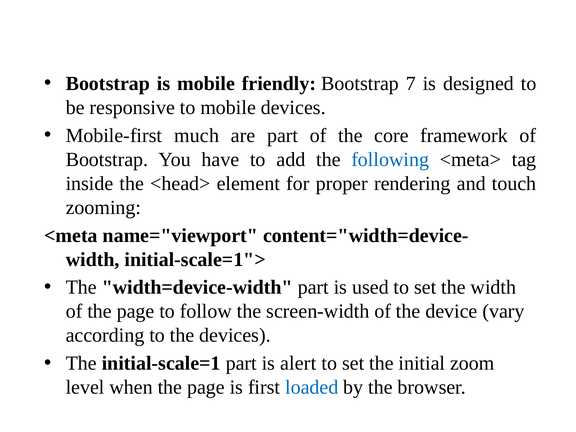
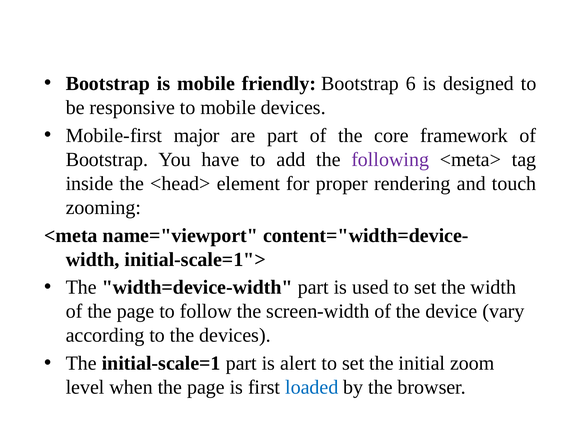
7: 7 -> 6
much: much -> major
following colour: blue -> purple
